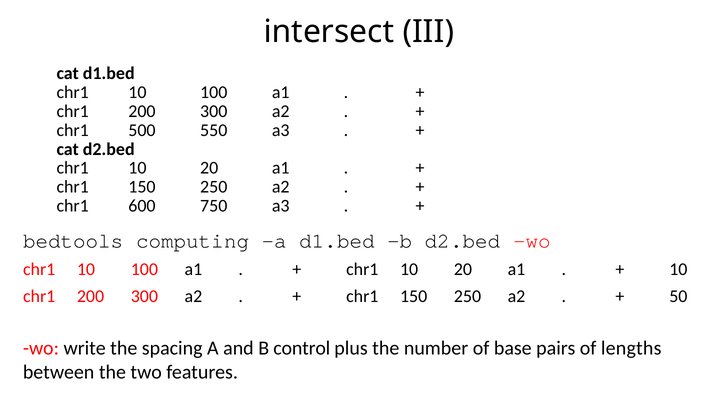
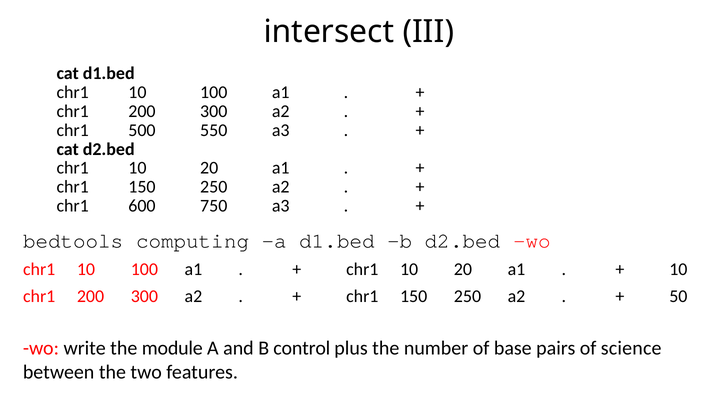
spacing: spacing -> module
lengths: lengths -> science
